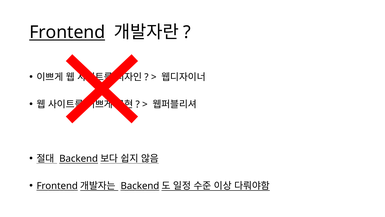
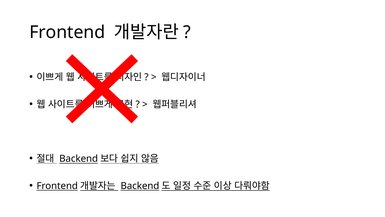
Frontend at (67, 32) underline: present -> none
